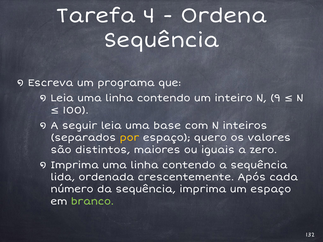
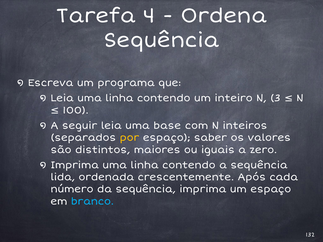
9: 9 -> 3
quero: quero -> saber
branco colour: light green -> light blue
